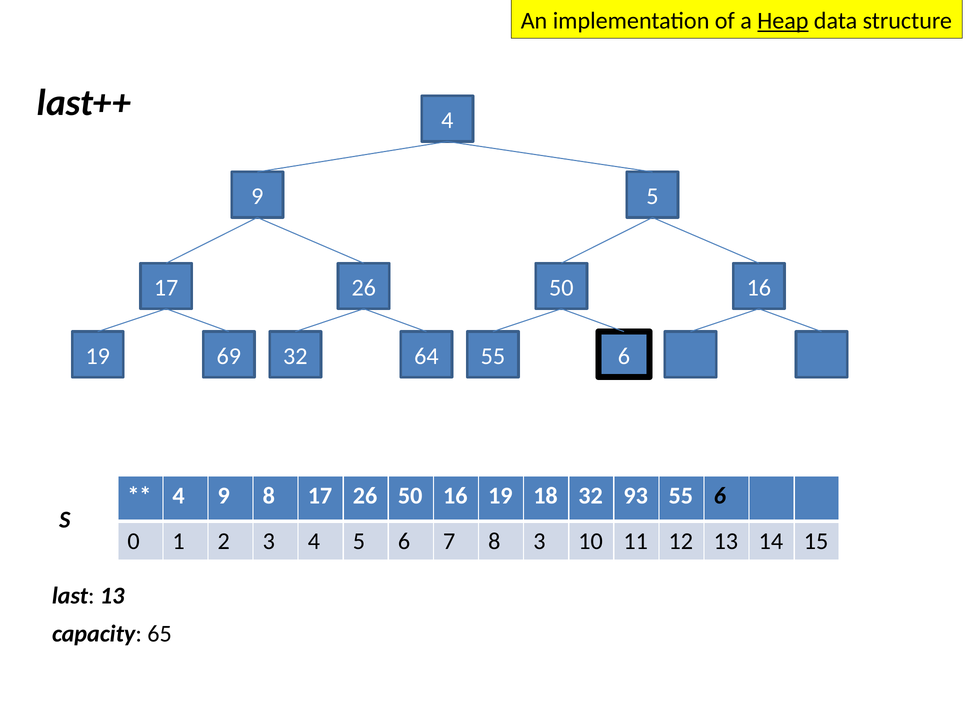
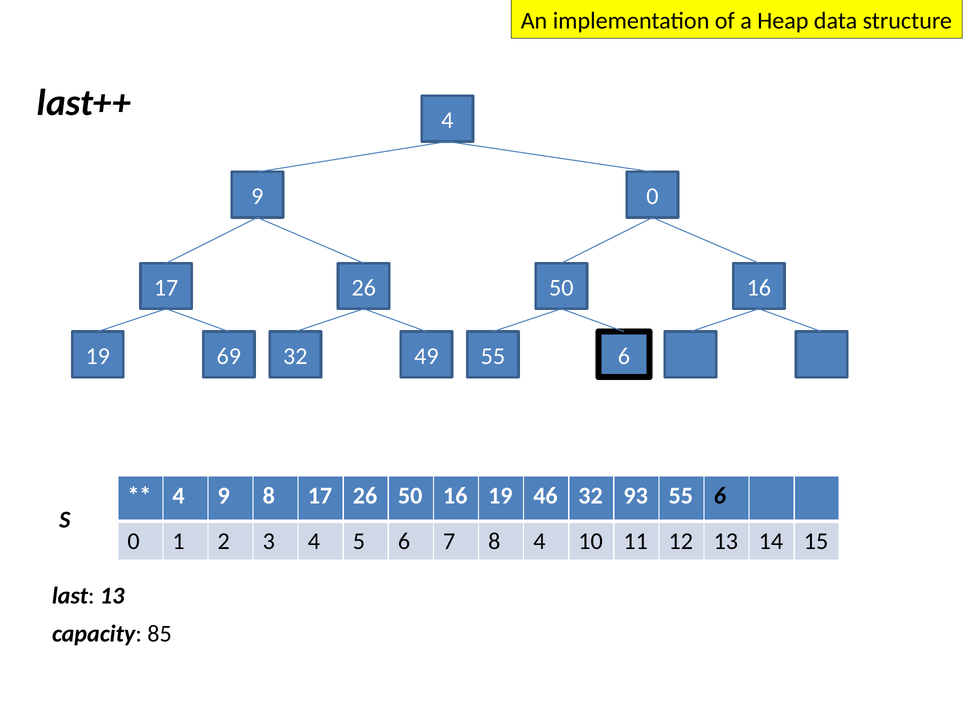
Heap underline: present -> none
9 5: 5 -> 0
64: 64 -> 49
18: 18 -> 46
8 3: 3 -> 4
65: 65 -> 85
